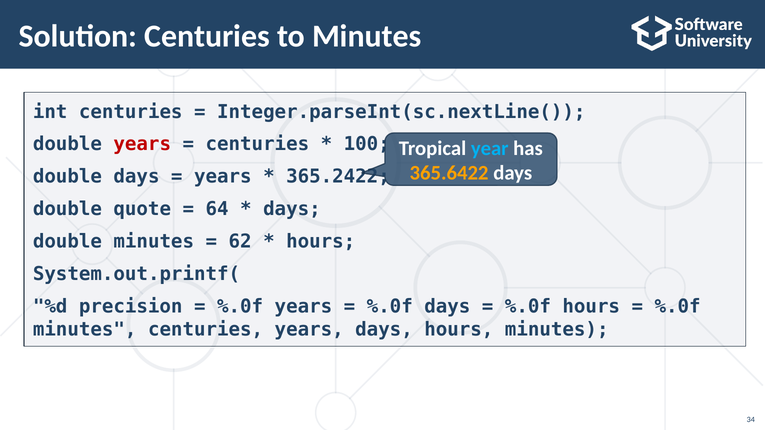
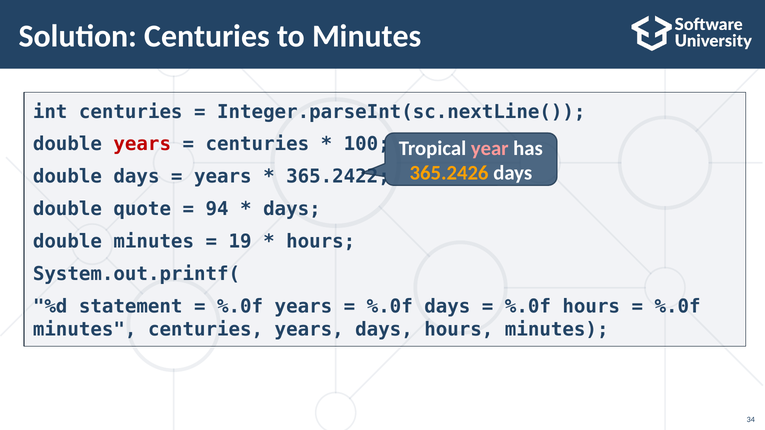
year colour: light blue -> pink
365.6422: 365.6422 -> 365.2426
64: 64 -> 94
62: 62 -> 19
precision: precision -> statement
